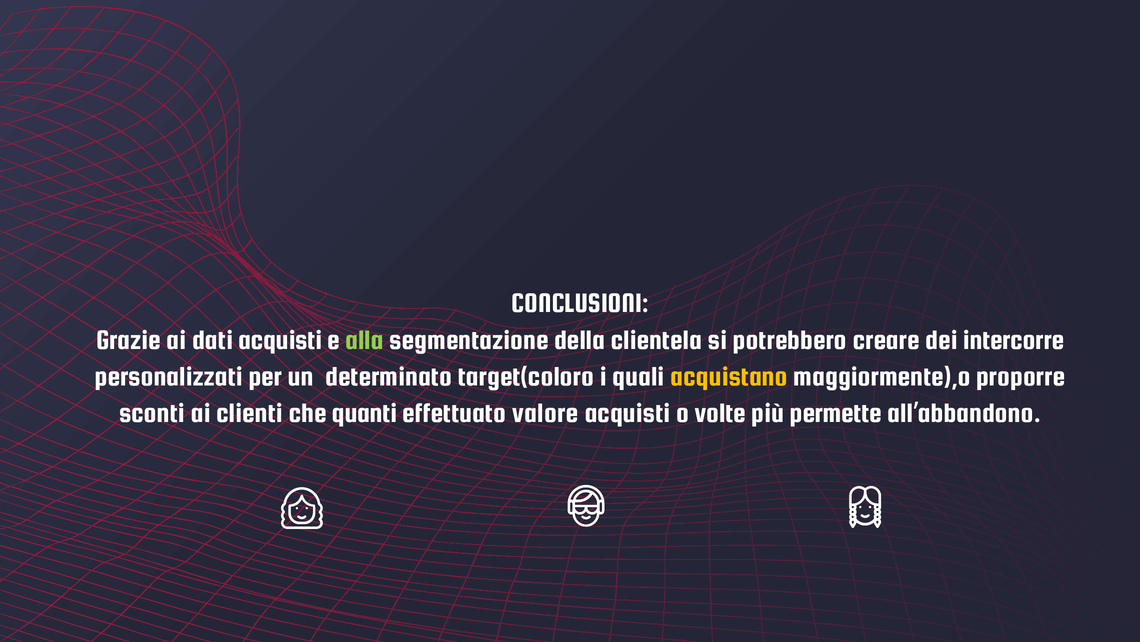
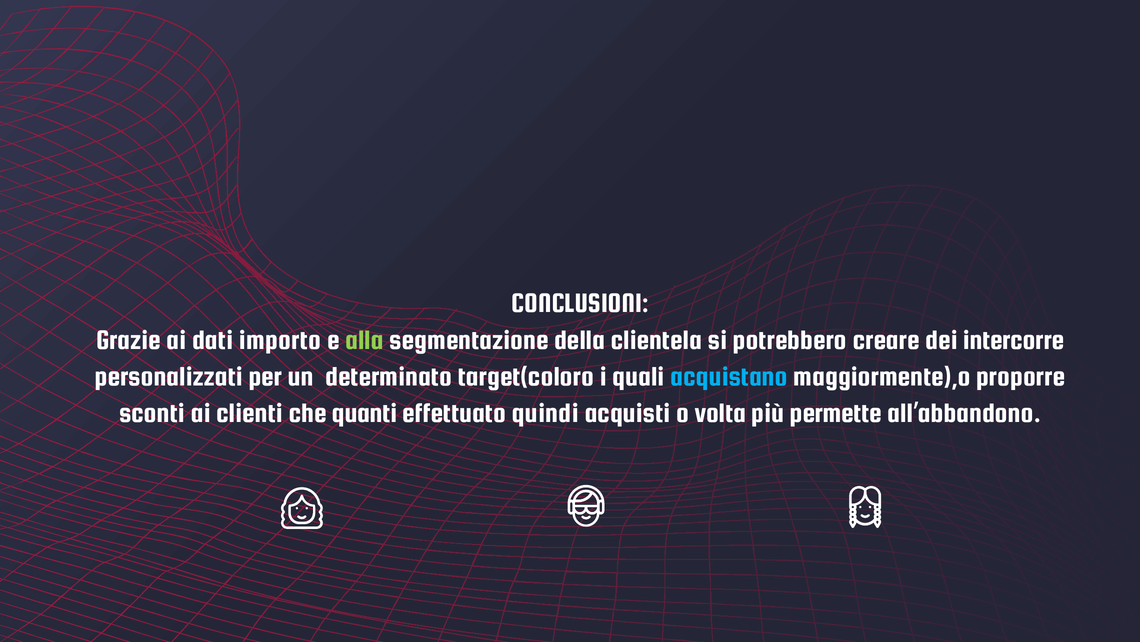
dati acquisti: acquisti -> importo
acquistano colour: yellow -> light blue
valore: valore -> quindi
volte: volte -> volta
